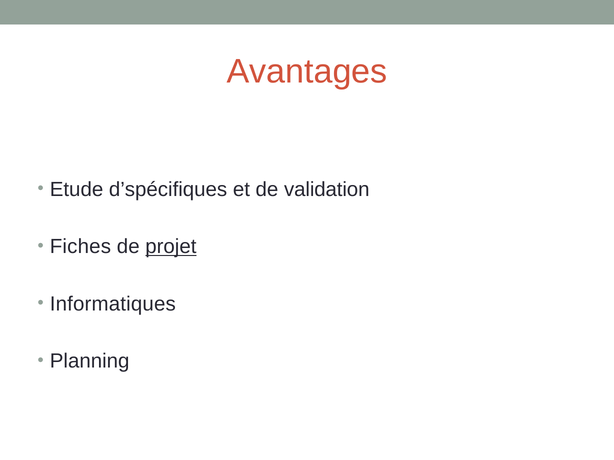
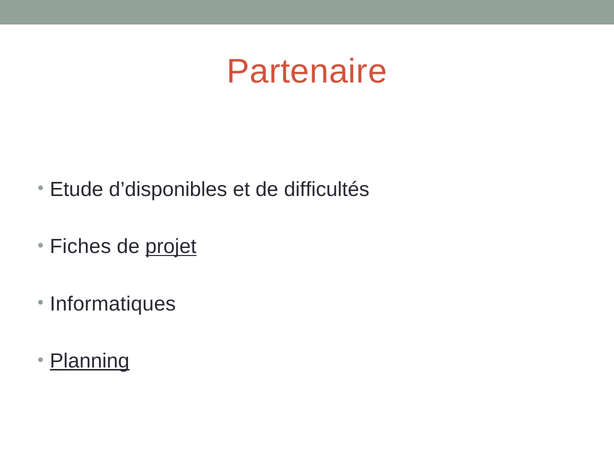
Avantages: Avantages -> Partenaire
d’spécifiques: d’spécifiques -> d’disponibles
validation: validation -> difficultés
Planning underline: none -> present
